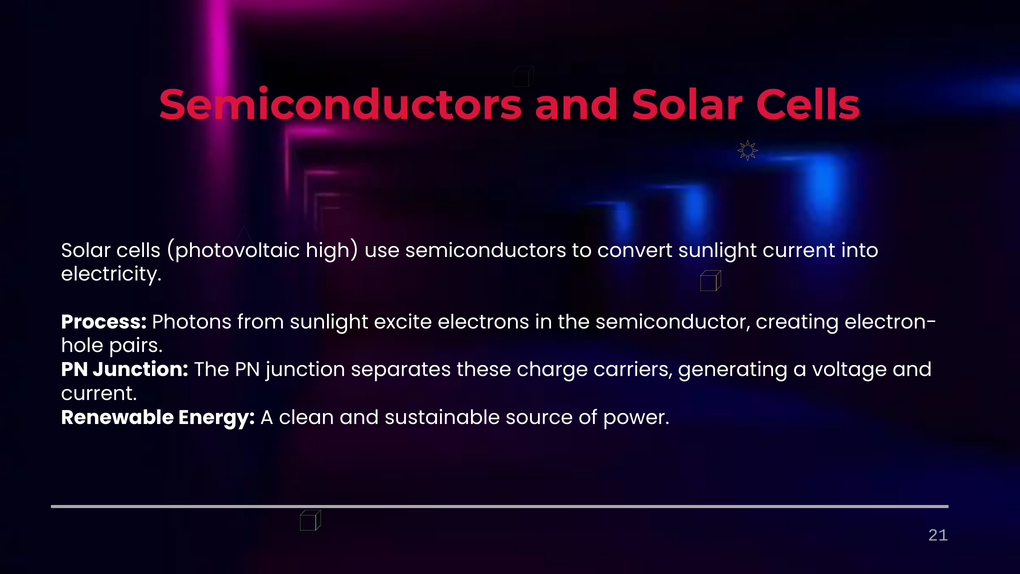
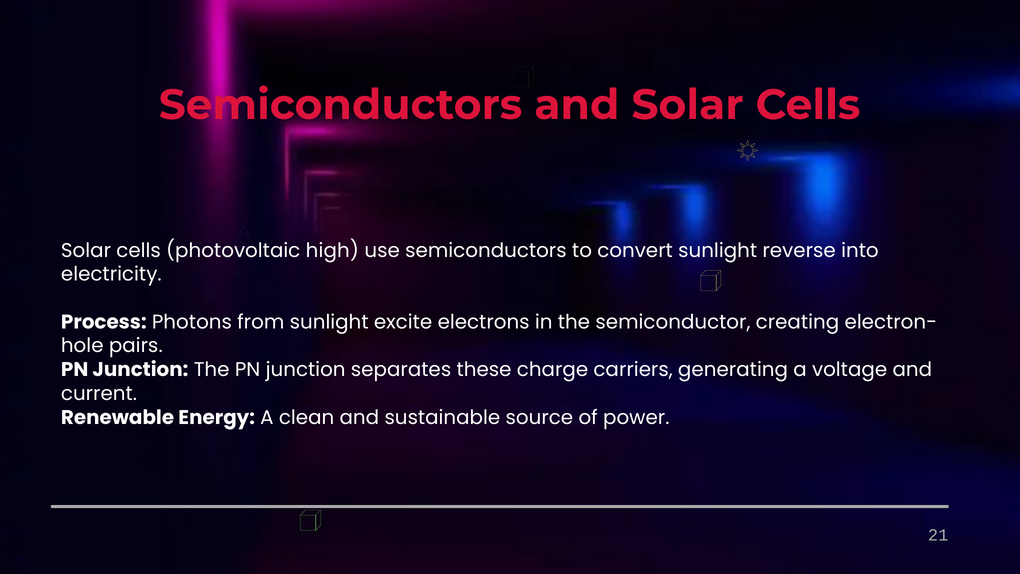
sunlight current: current -> reverse
